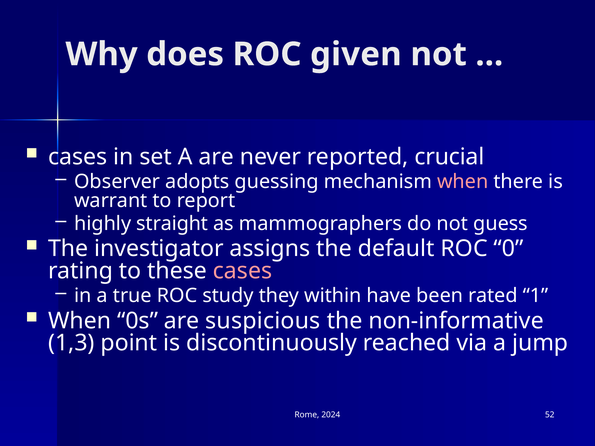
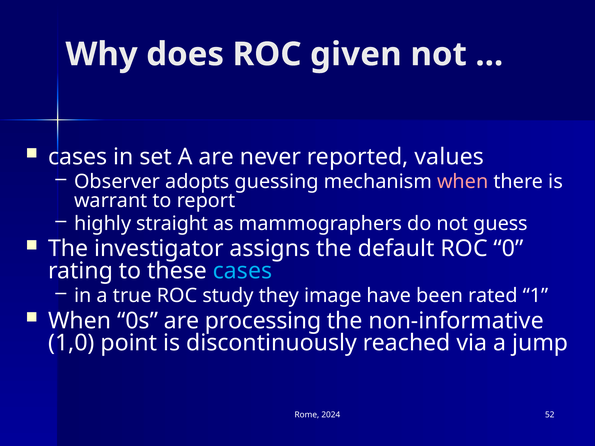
crucial: crucial -> values
cases at (243, 271) colour: pink -> light blue
within: within -> image
suspicious: suspicious -> processing
1,3: 1,3 -> 1,0
